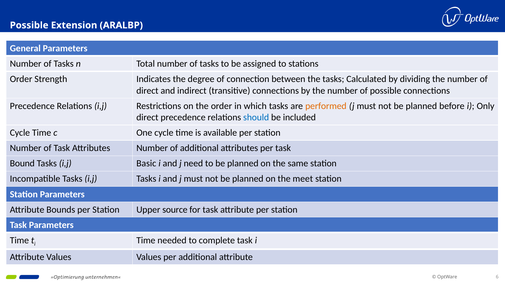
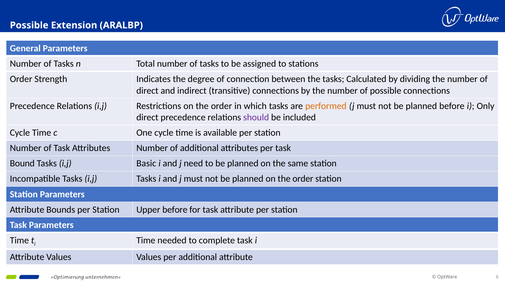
should colour: blue -> purple
planned on the meet: meet -> order
Upper source: source -> before
